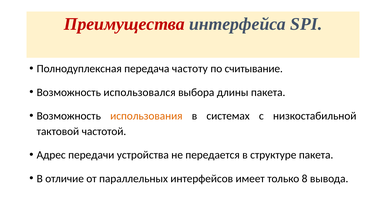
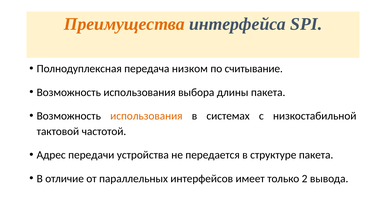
Преимущества colour: red -> orange
частоту: частоту -> низком
использовался at (140, 92): использовался -> использования
8: 8 -> 2
